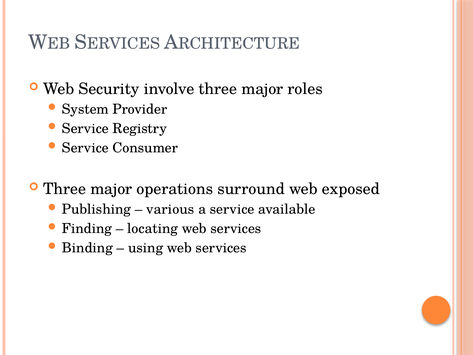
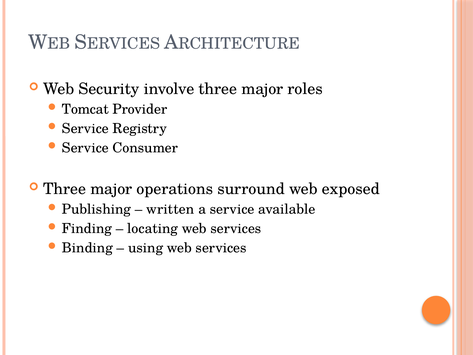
System: System -> Tomcat
various: various -> written
